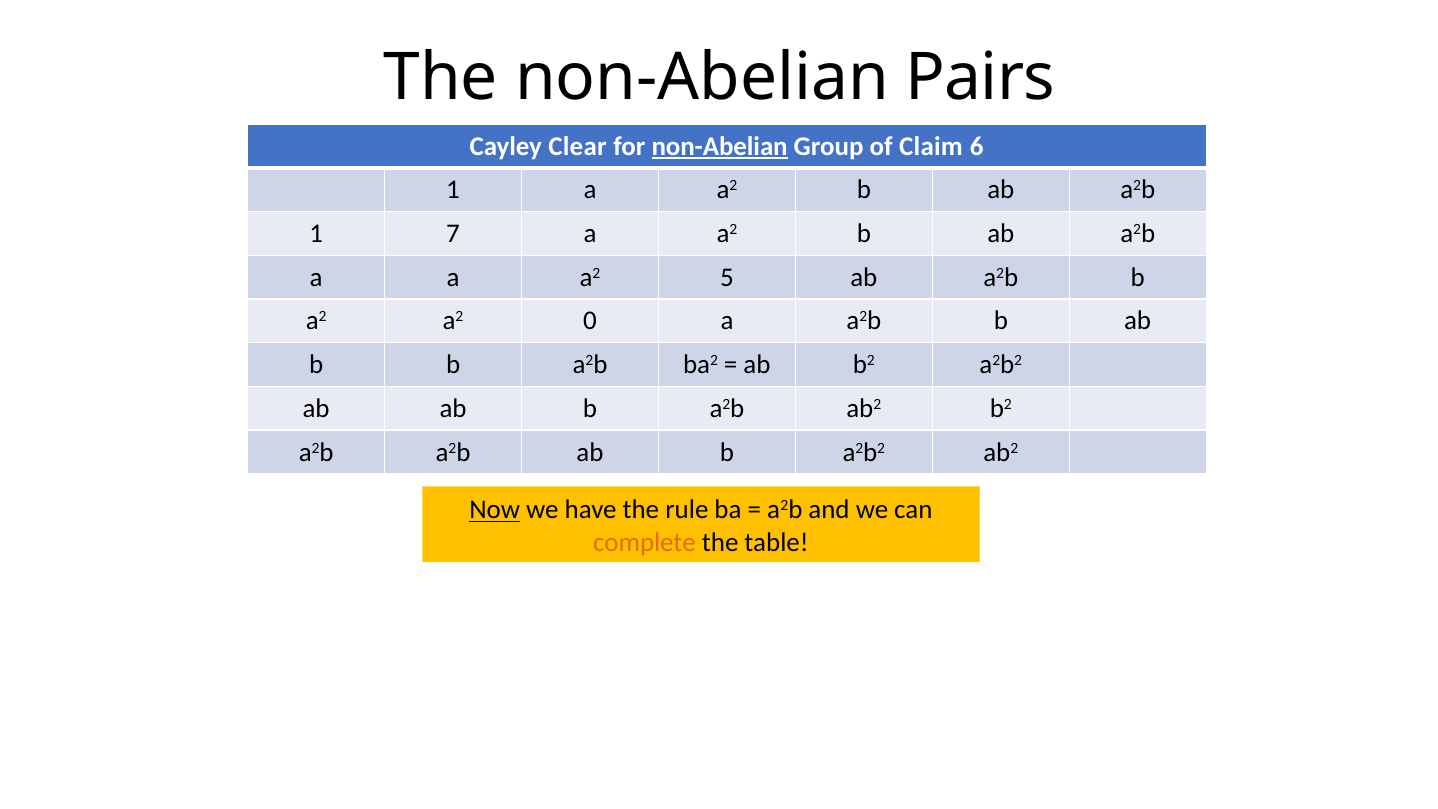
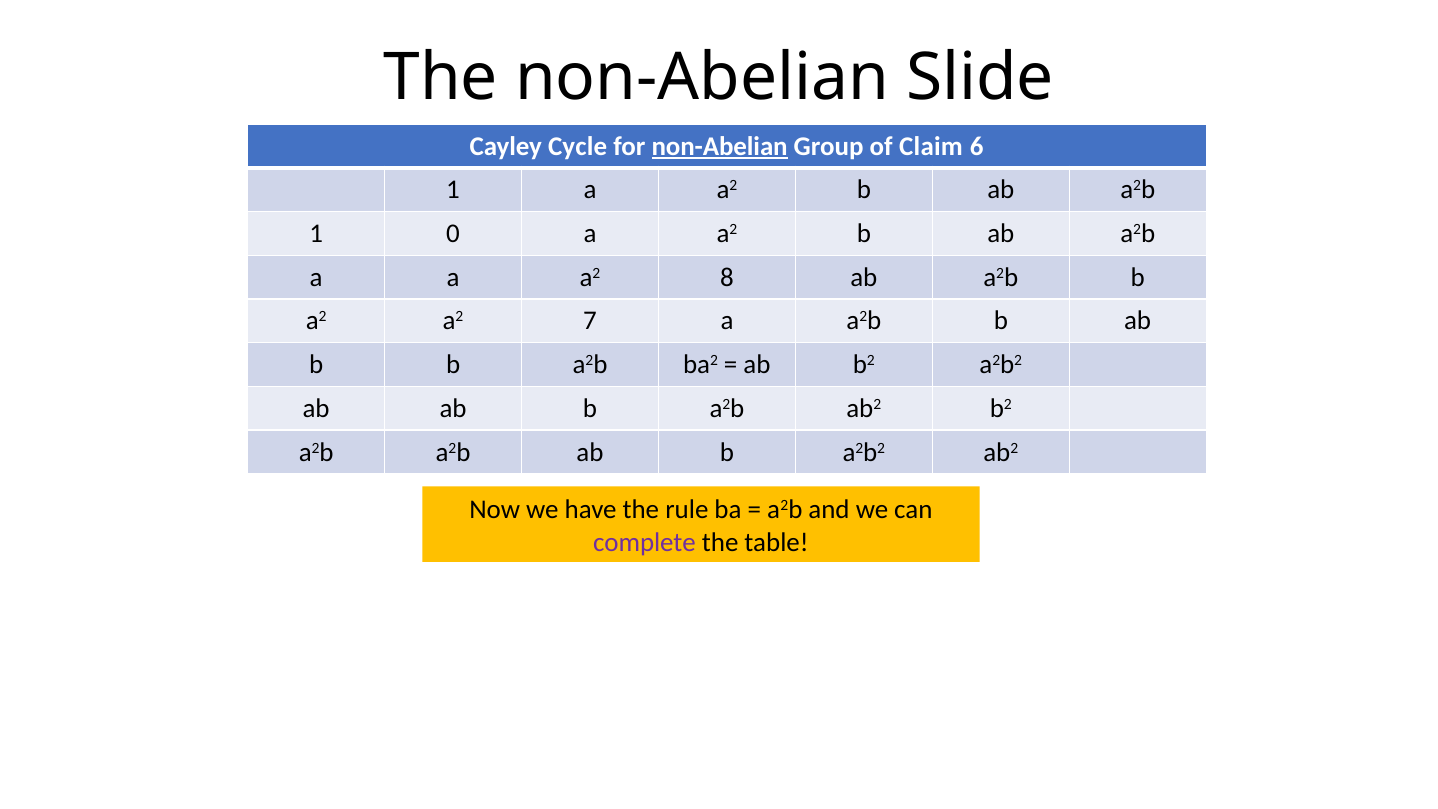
Pairs: Pairs -> Slide
Clear: Clear -> Cycle
7: 7 -> 0
5: 5 -> 8
0: 0 -> 7
Now underline: present -> none
complete colour: orange -> purple
